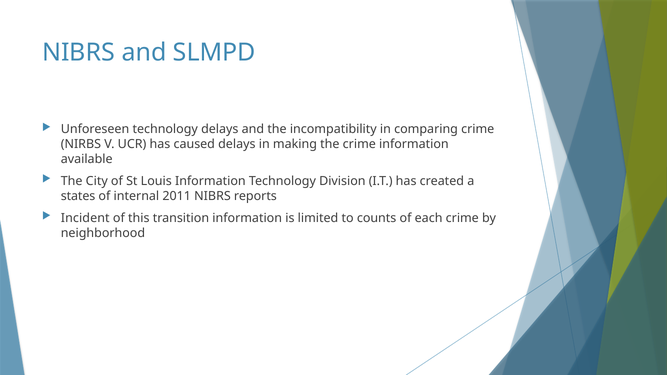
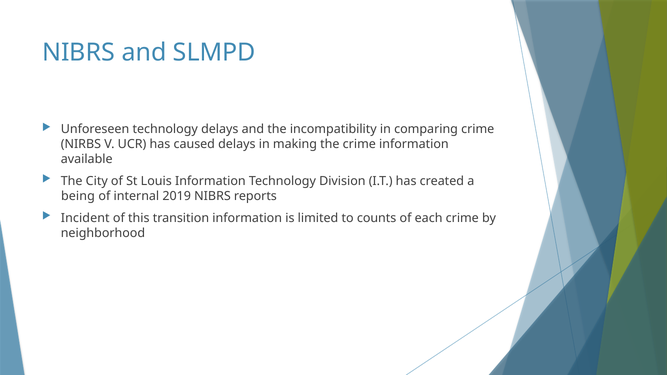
states: states -> being
2011: 2011 -> 2019
